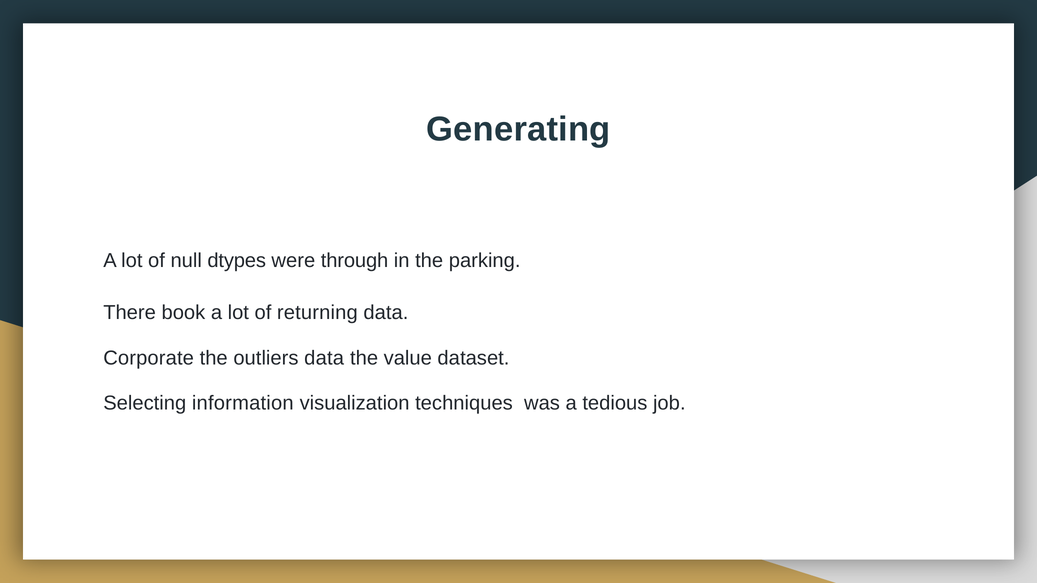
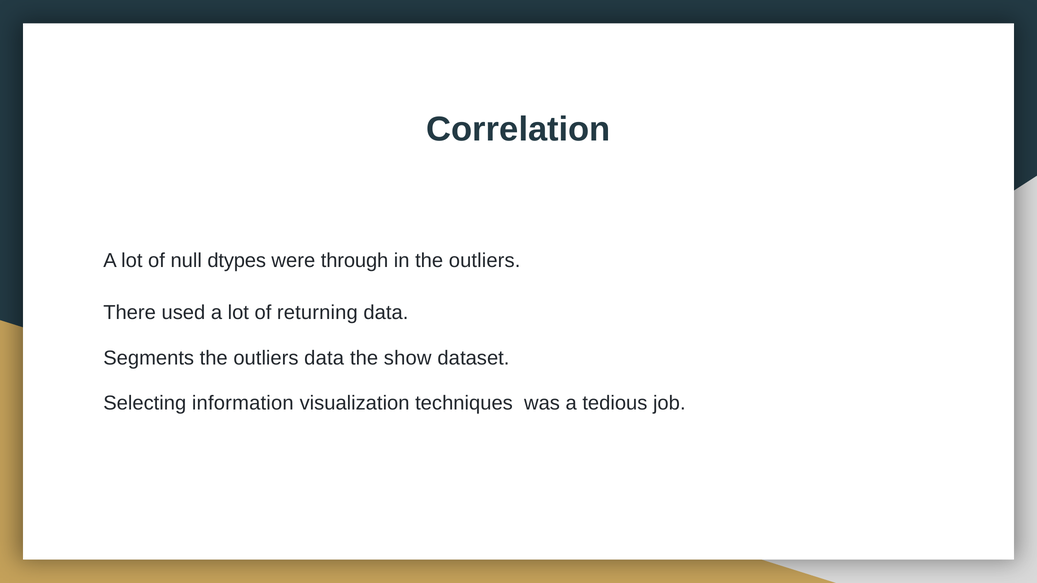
Generating: Generating -> Correlation
in the parking: parking -> outliers
book: book -> used
Corporate: Corporate -> Segments
value: value -> show
